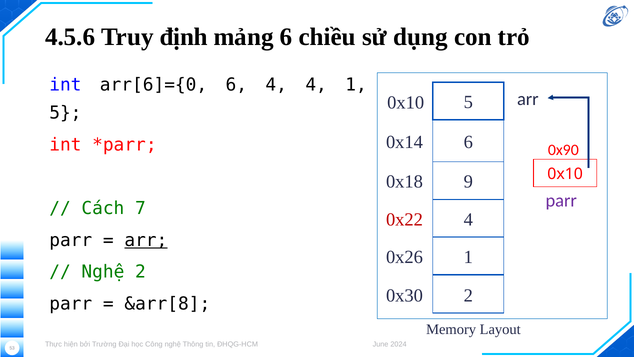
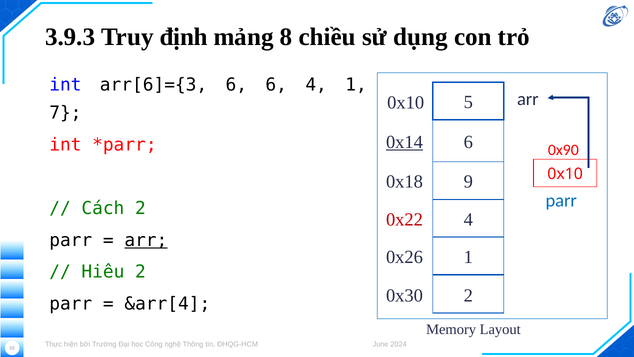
4.5.6: 4.5.6 -> 3.9.3
mảng 6: 6 -> 8
arr[6]={0: arr[6]={0 -> arr[6]={3
6 4: 4 -> 6
5 at (65, 113): 5 -> 7
0x14 underline: none -> present
parr at (561, 200) colour: purple -> blue
Cách 7: 7 -> 2
Nghệ at (103, 272): Nghệ -> Hiểu
&arr[8: &arr[8 -> &arr[4
